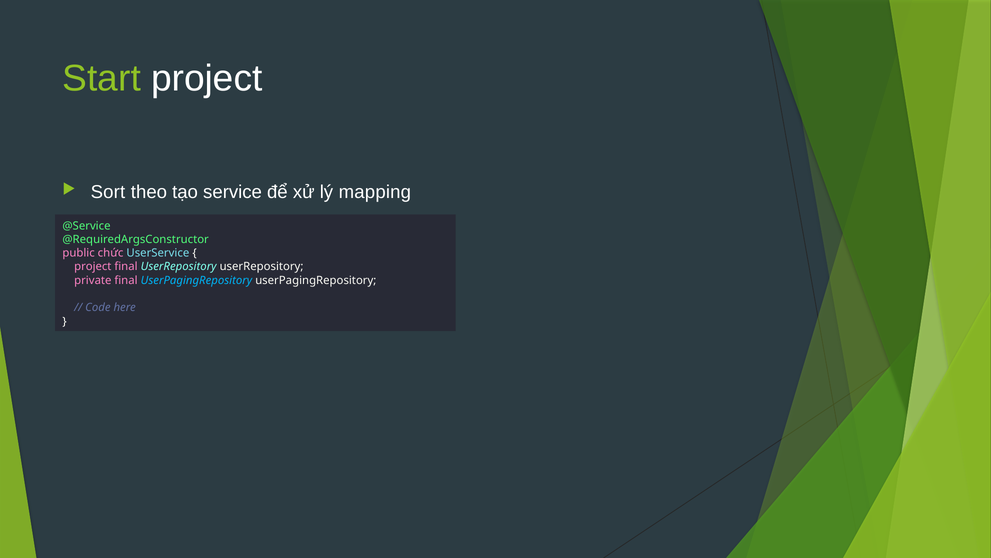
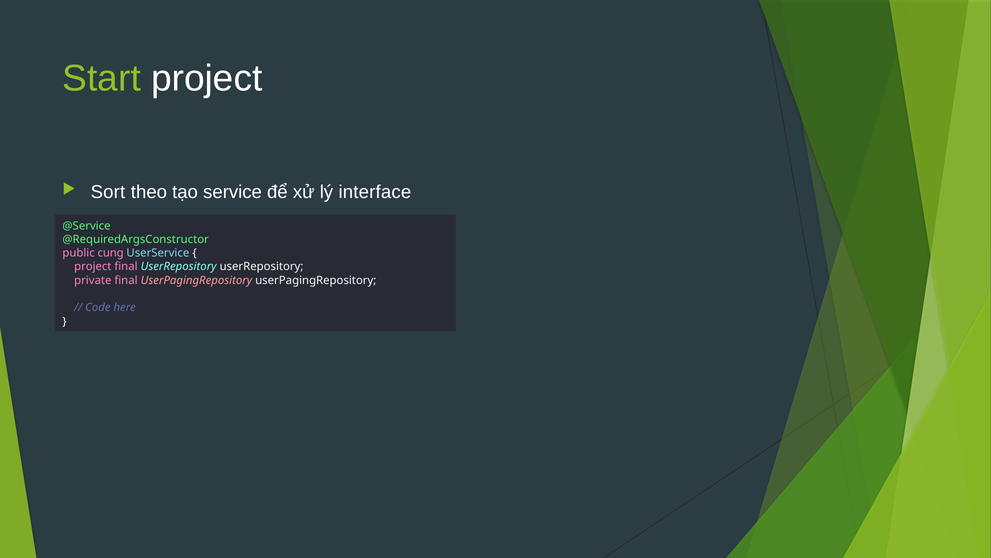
mapping: mapping -> interface
chức: chức -> cung
UserPagingRepository at (196, 280) colour: light blue -> pink
